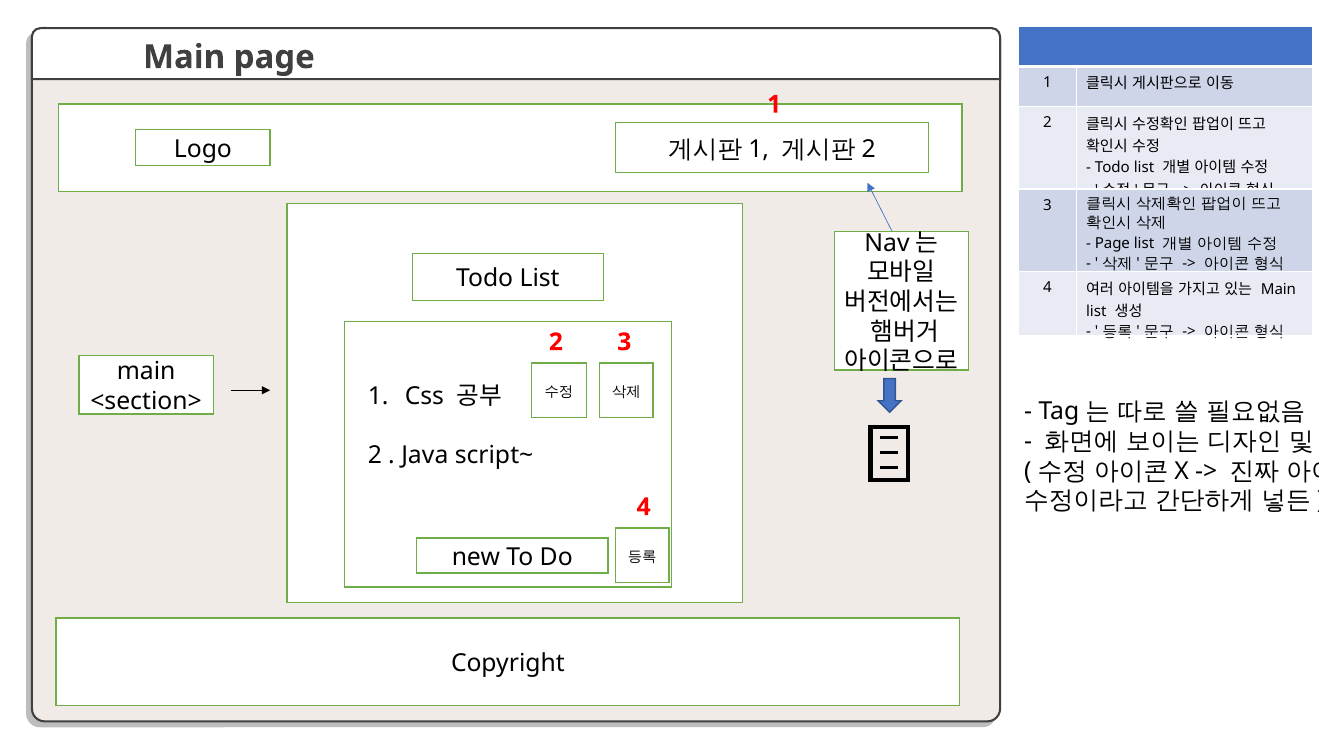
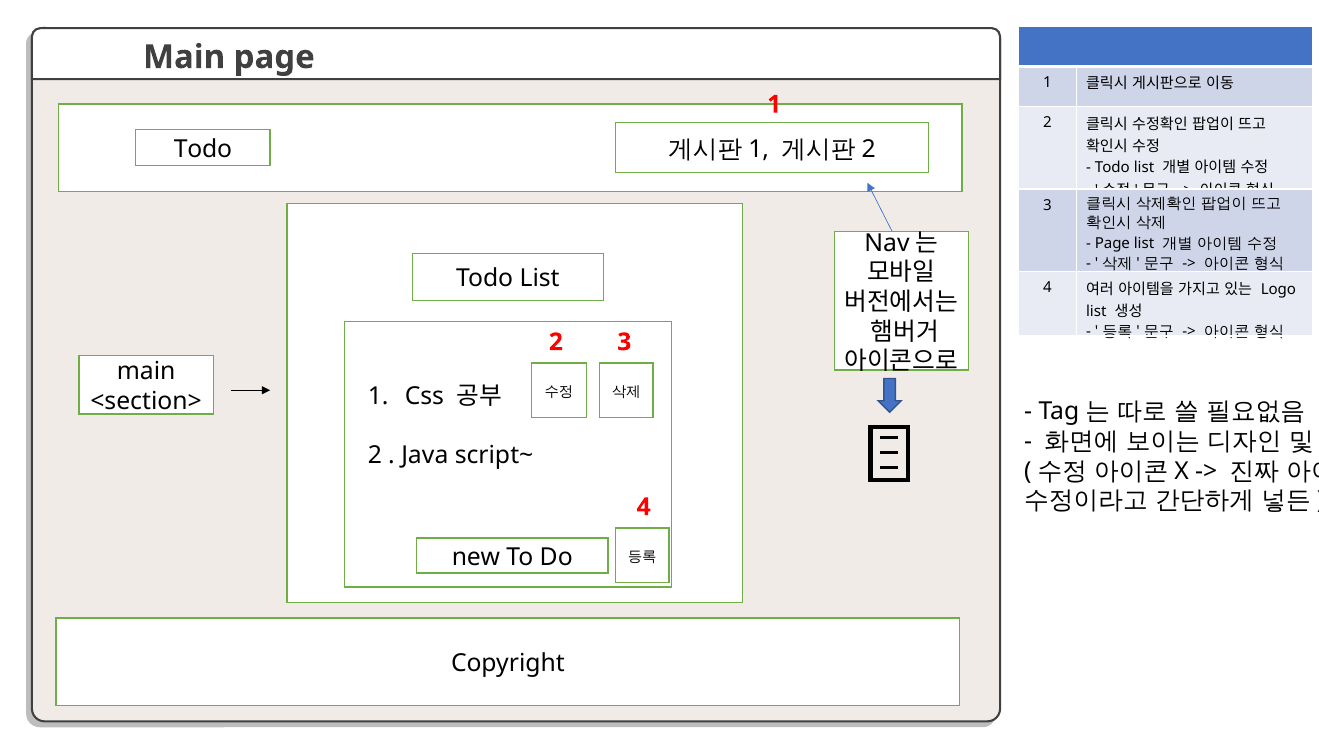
Logo at (203, 149): Logo -> Todo
Main at (1278, 289): Main -> Logo
